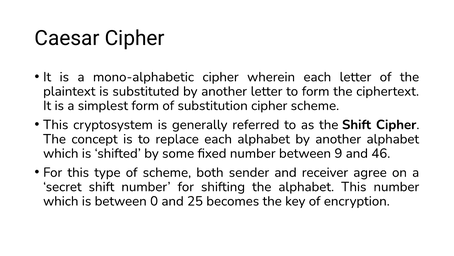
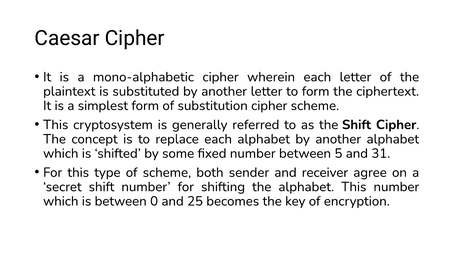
9: 9 -> 5
46: 46 -> 31
